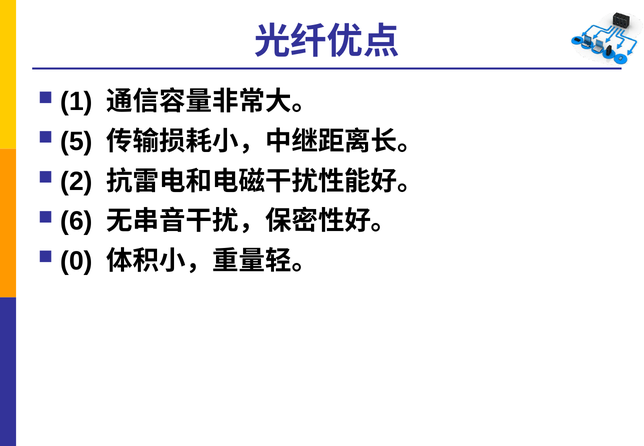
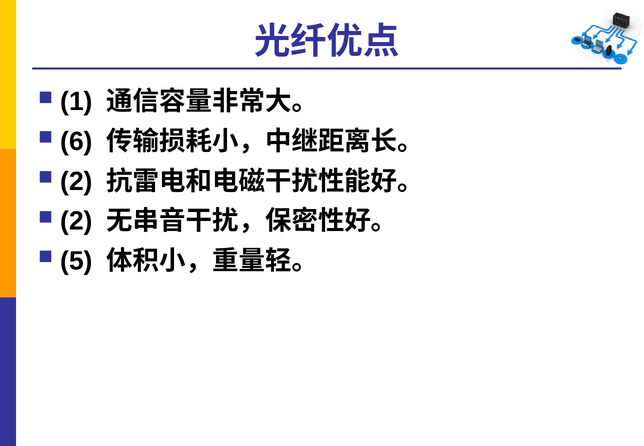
5: 5 -> 6
6 at (77, 221): 6 -> 2
0: 0 -> 5
